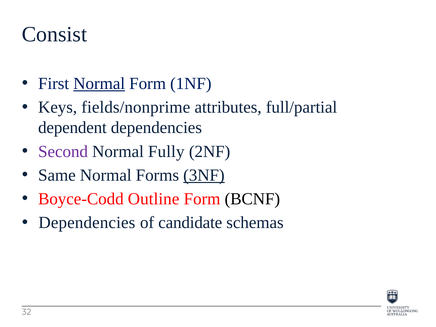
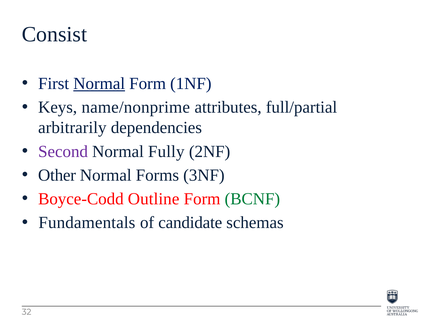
fields/nonprime: fields/nonprime -> name/nonprime
dependent: dependent -> arbitrarily
Same: Same -> Other
3NF underline: present -> none
BCNF colour: black -> green
Dependencies at (87, 223): Dependencies -> Fundamentals
